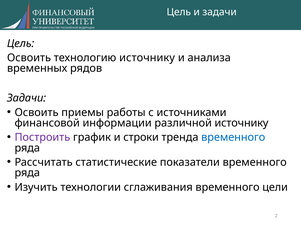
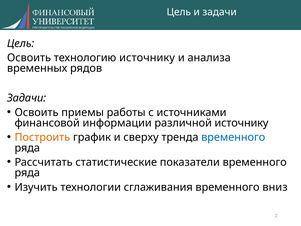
Построить colour: purple -> orange
строки: строки -> сверху
цели: цели -> вниз
